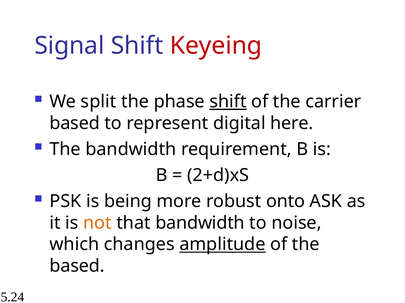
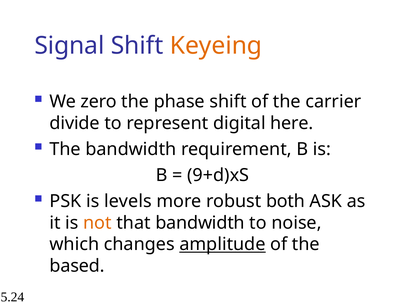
Keyeing colour: red -> orange
split: split -> zero
shift at (228, 102) underline: present -> none
based at (75, 123): based -> divide
2+d)xS: 2+d)xS -> 9+d)xS
being: being -> levels
onto: onto -> both
